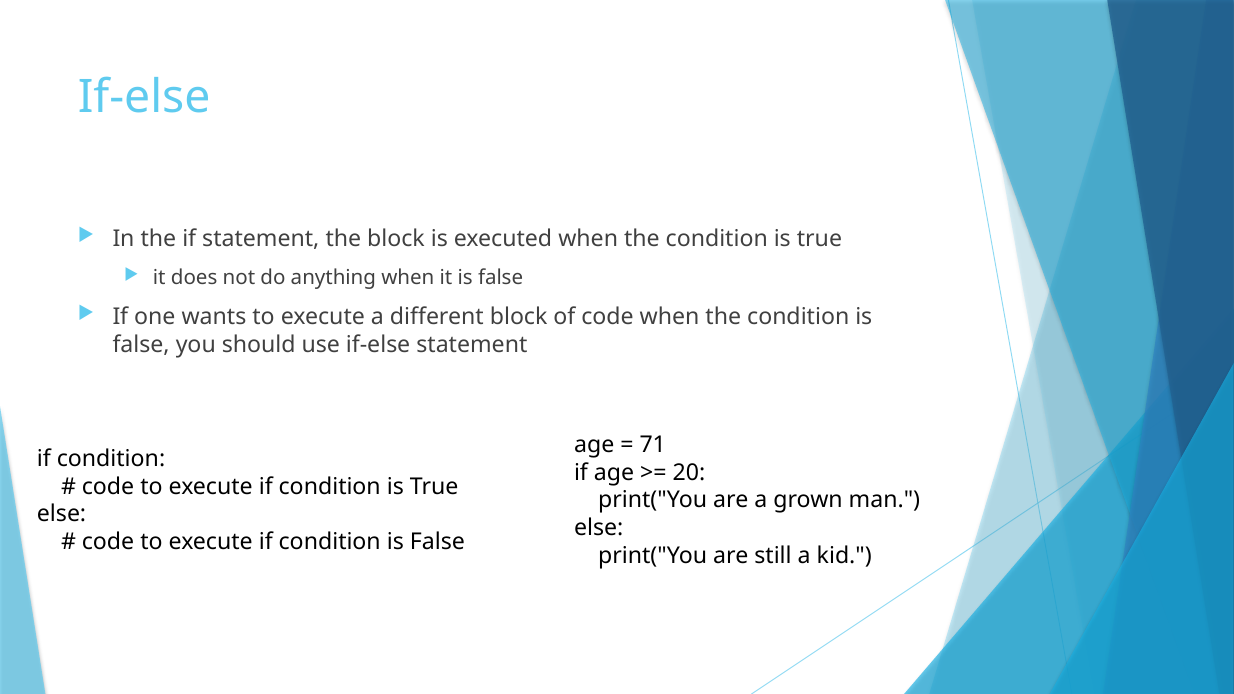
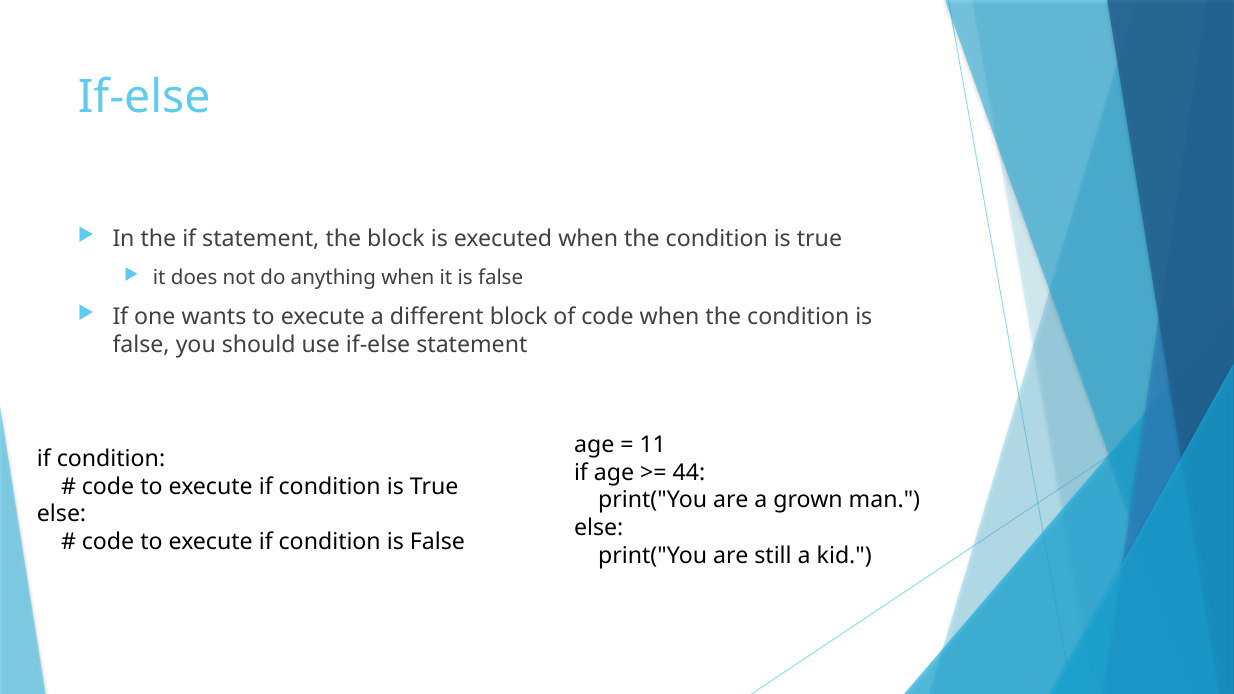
71: 71 -> 11
20: 20 -> 44
